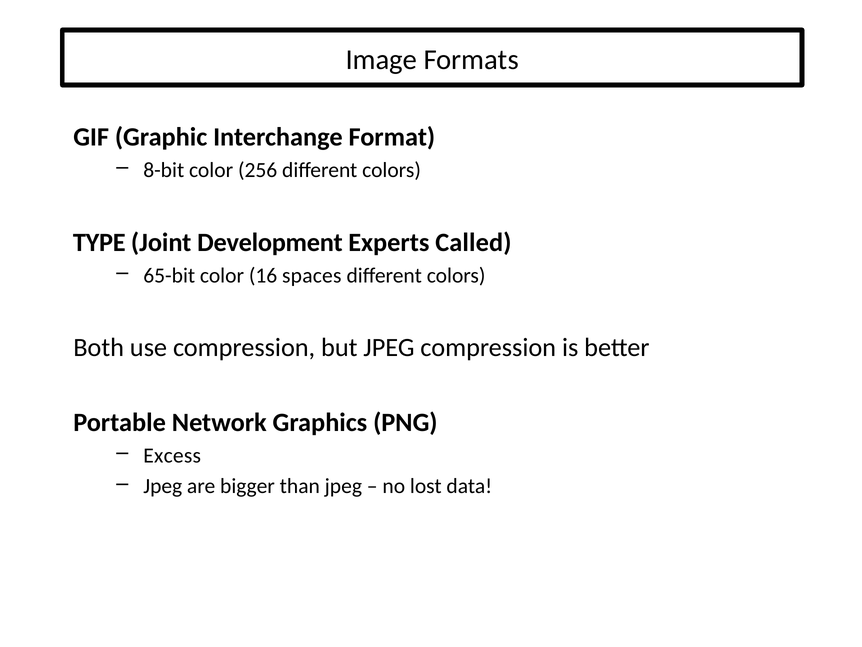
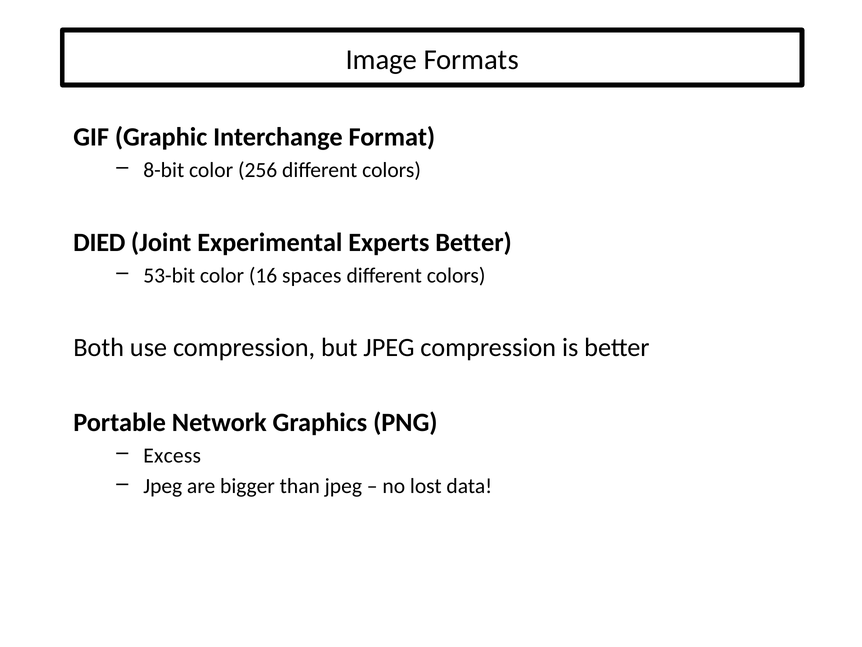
TYPE: TYPE -> DIED
Development: Development -> Experimental
Experts Called: Called -> Better
65-bit: 65-bit -> 53-bit
